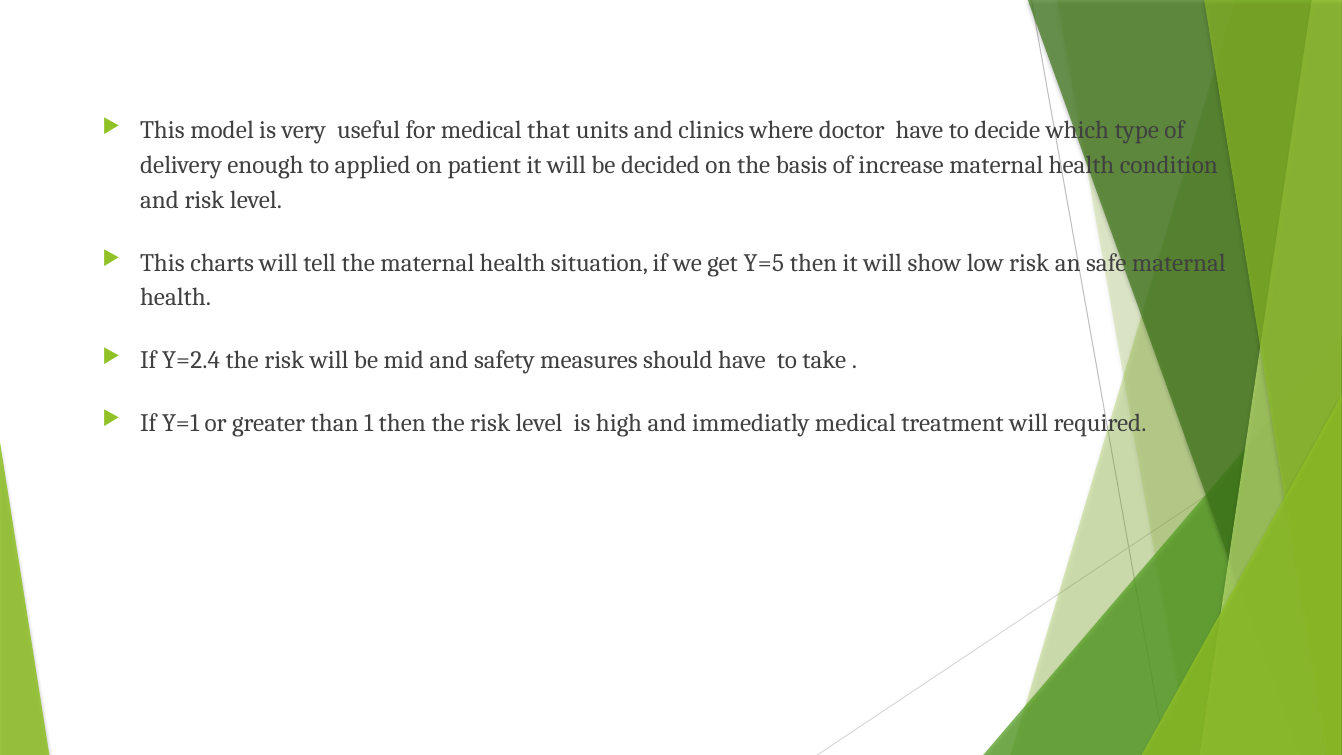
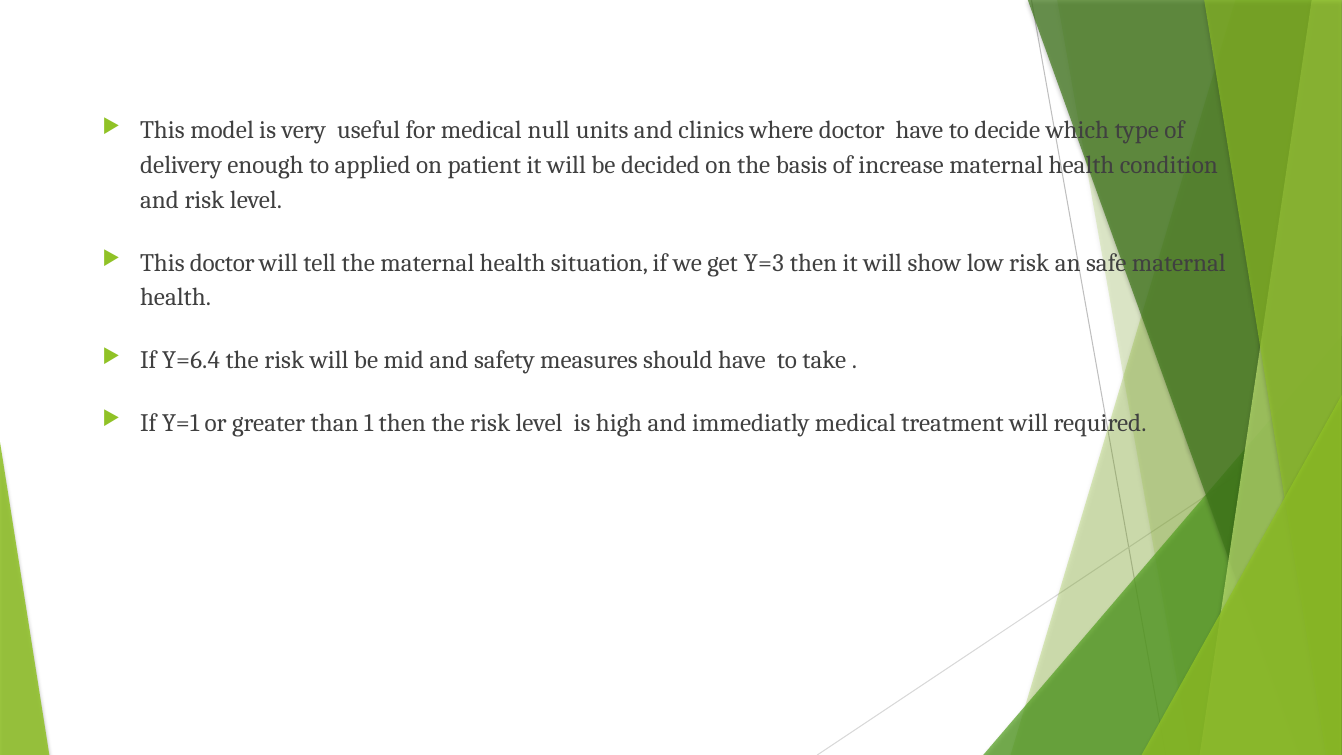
that: that -> null
This charts: charts -> doctor
Y=5: Y=5 -> Y=3
Y=2.4: Y=2.4 -> Y=6.4
